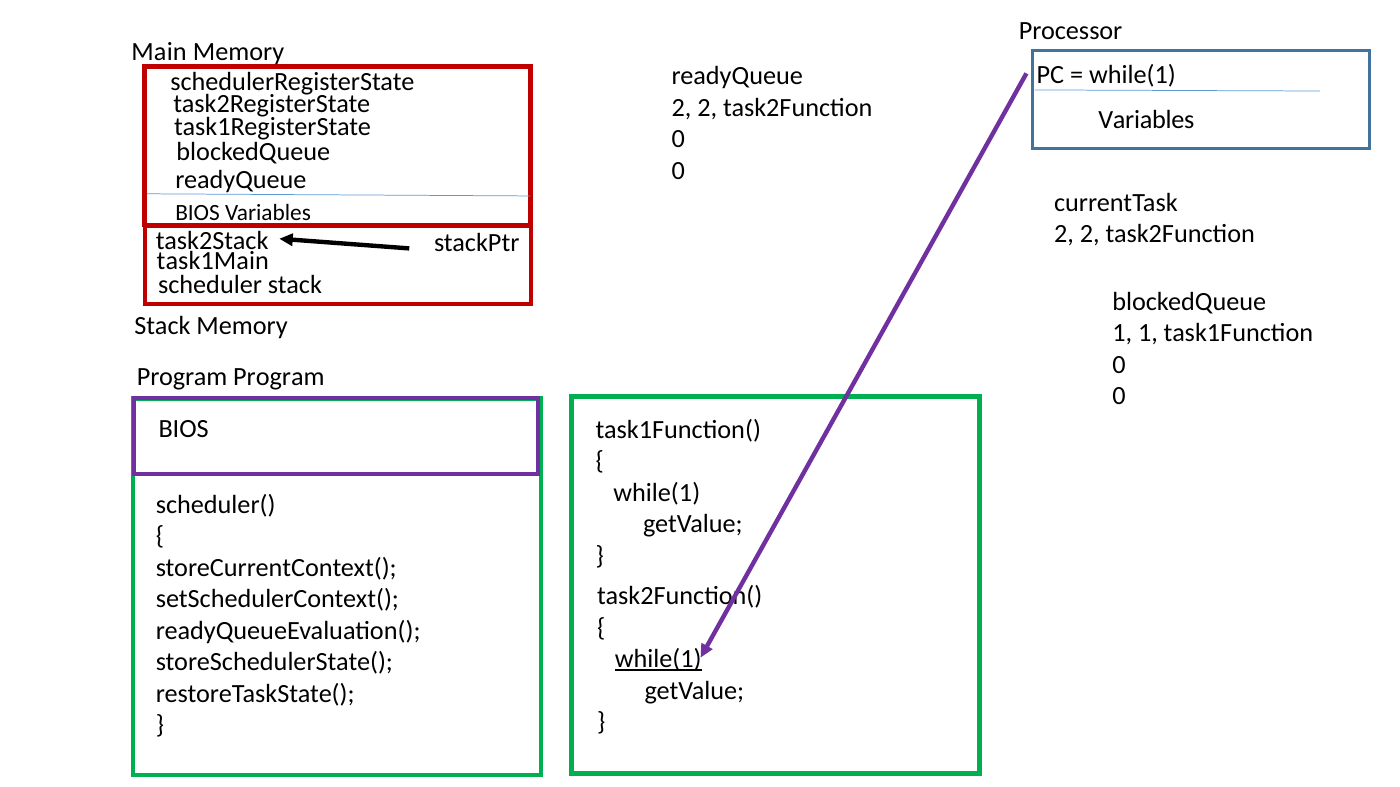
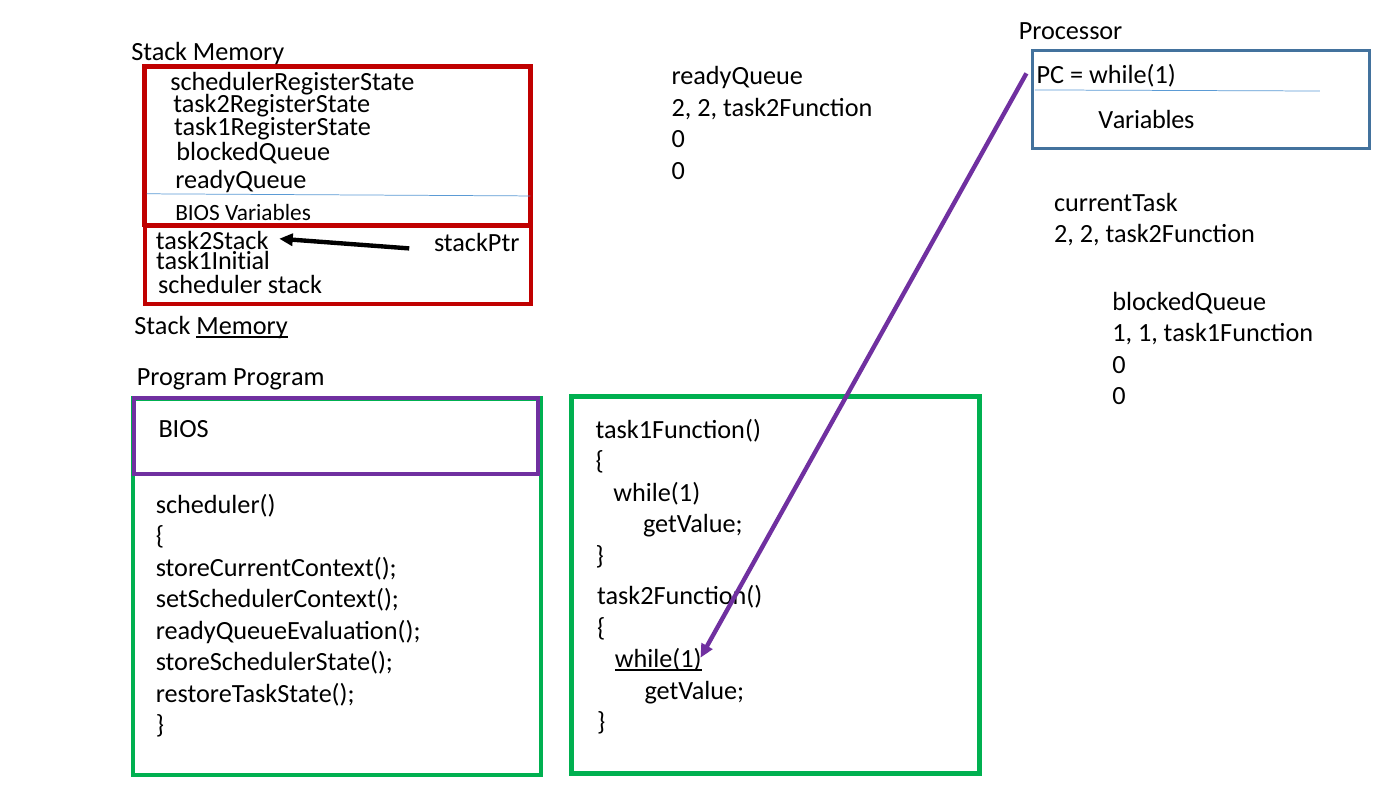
Main at (159, 52): Main -> Stack
task1Main: task1Main -> task1Initial
Memory at (242, 326) underline: none -> present
